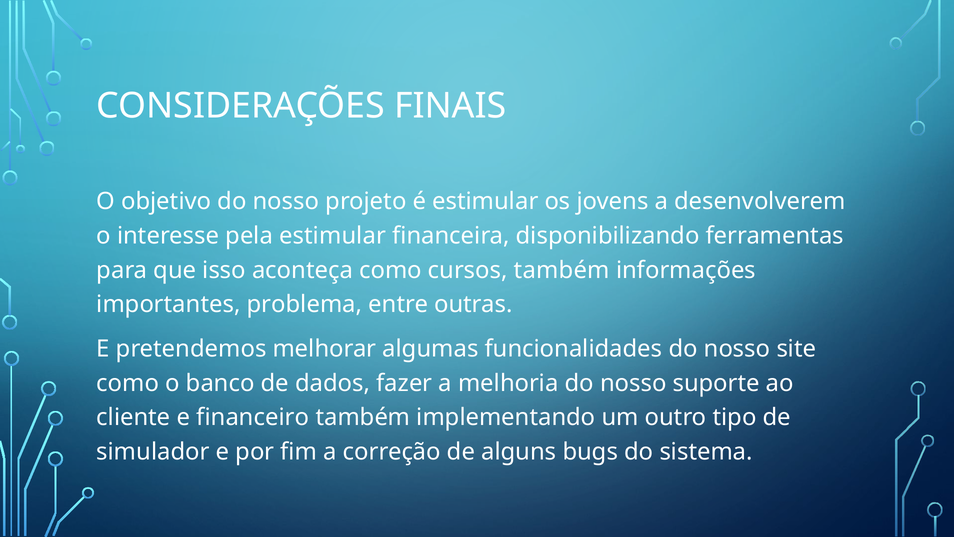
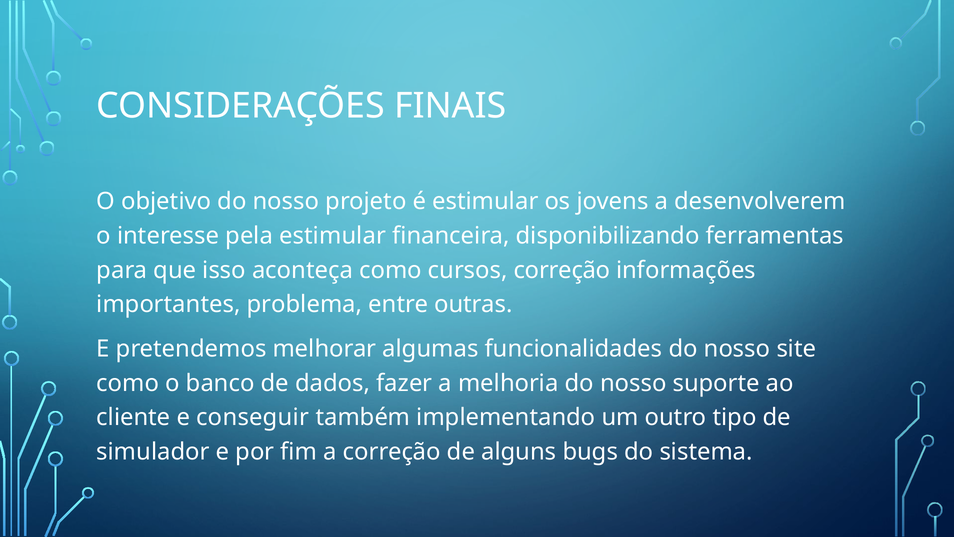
cursos também: também -> correção
financeiro: financeiro -> conseguir
